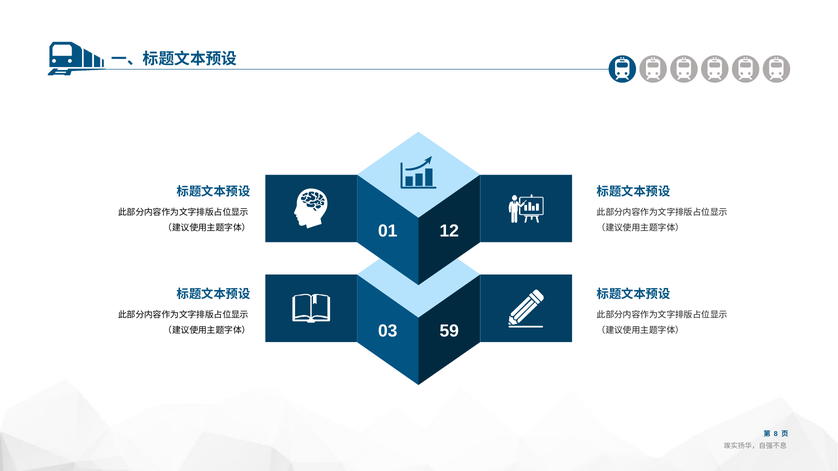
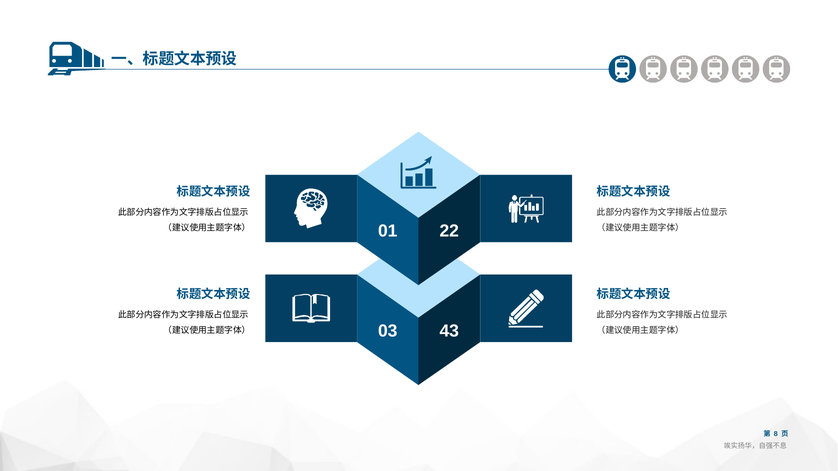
12: 12 -> 22
59: 59 -> 43
